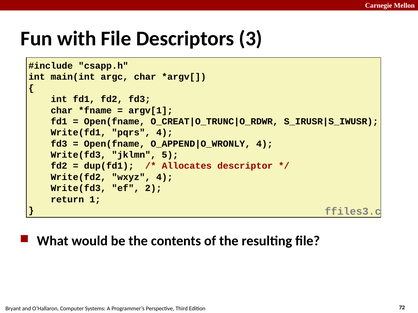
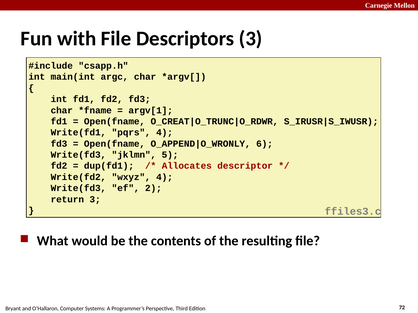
4 at (265, 144): 4 -> 6
return 1: 1 -> 3
